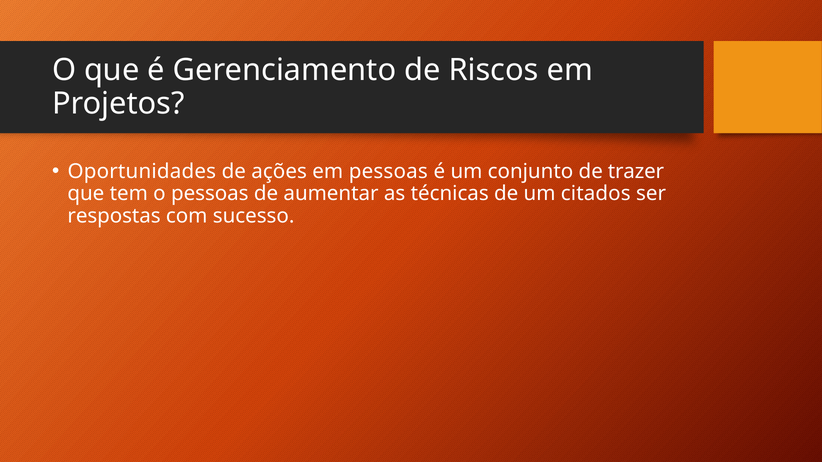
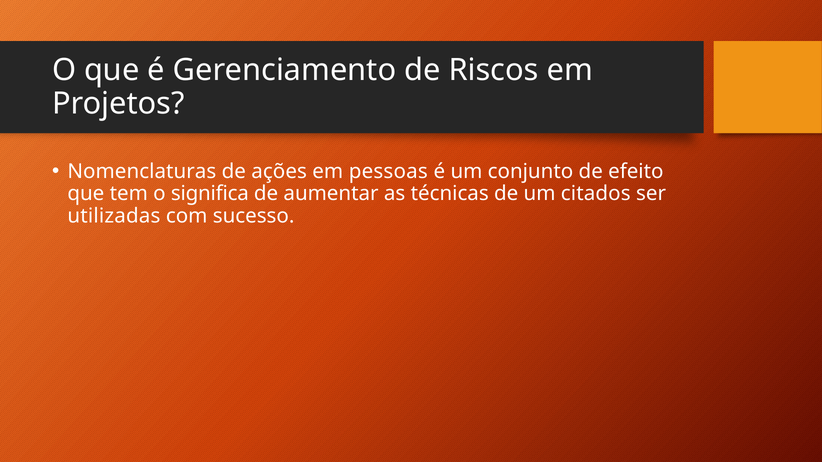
Oportunidades: Oportunidades -> Nomenclaturas
trazer: trazer -> efeito
o pessoas: pessoas -> significa
respostas: respostas -> utilizadas
